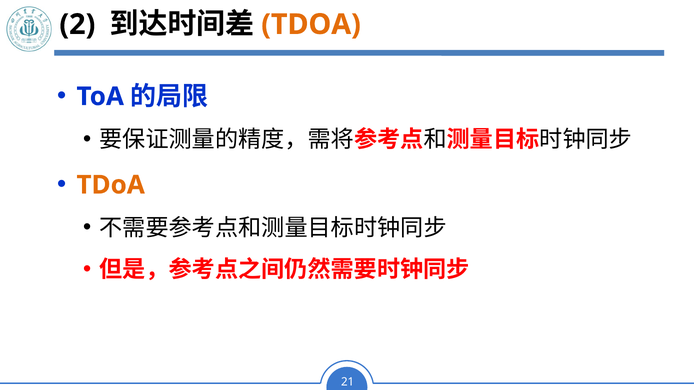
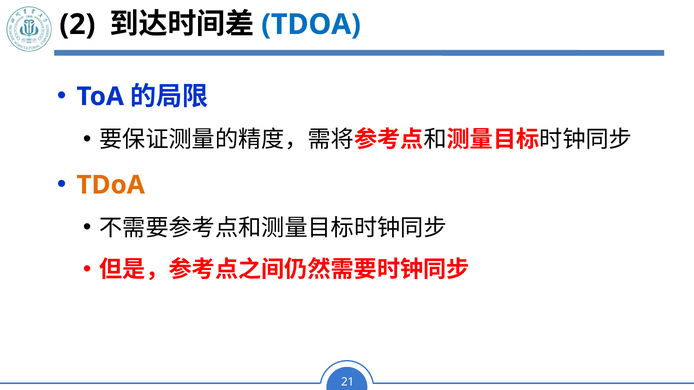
TDOA at (311, 24) colour: orange -> blue
